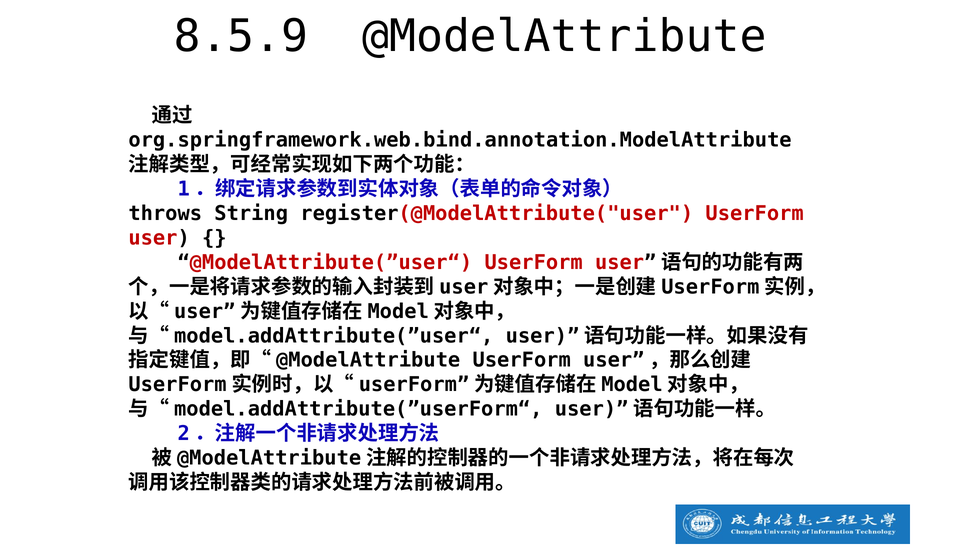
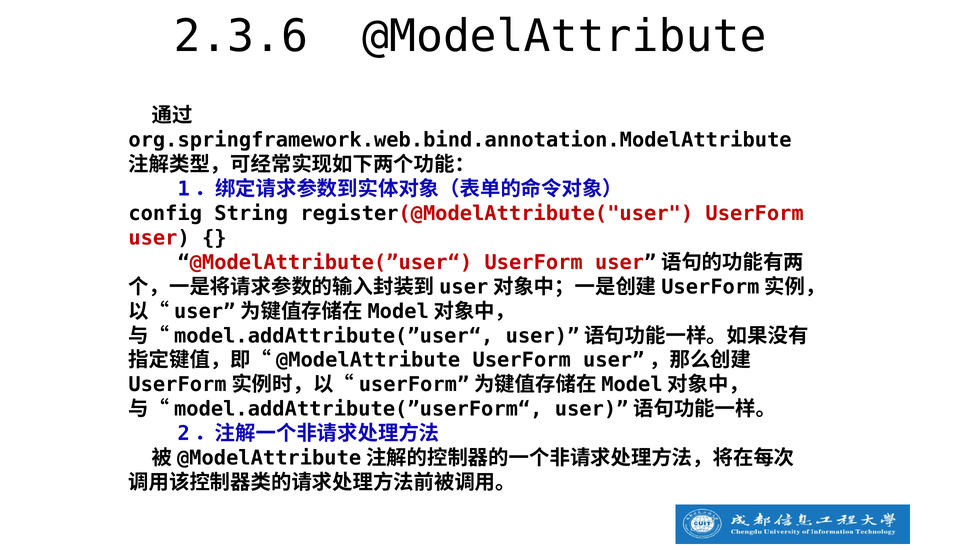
8.5.9: 8.5.9 -> 2.3.6
throws: throws -> config
